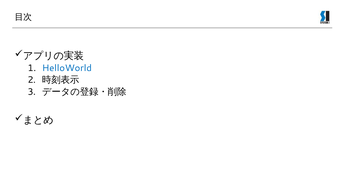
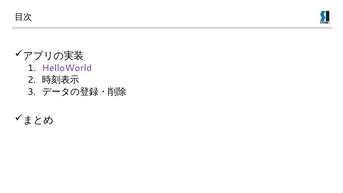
HelloWorld colour: blue -> purple
